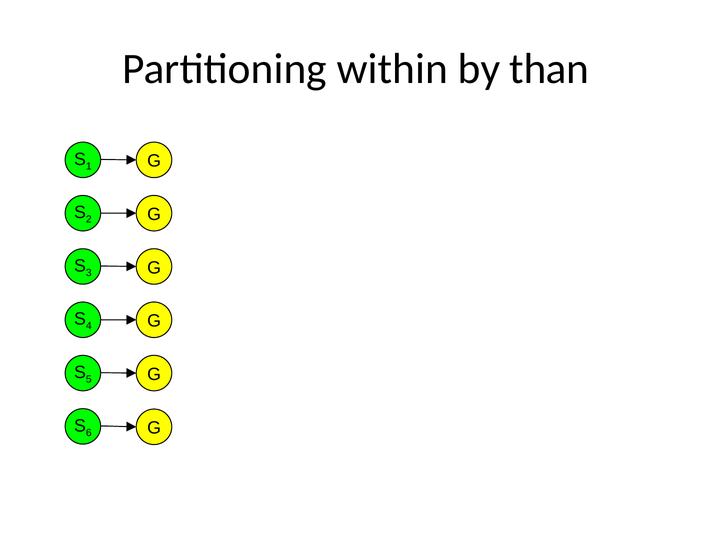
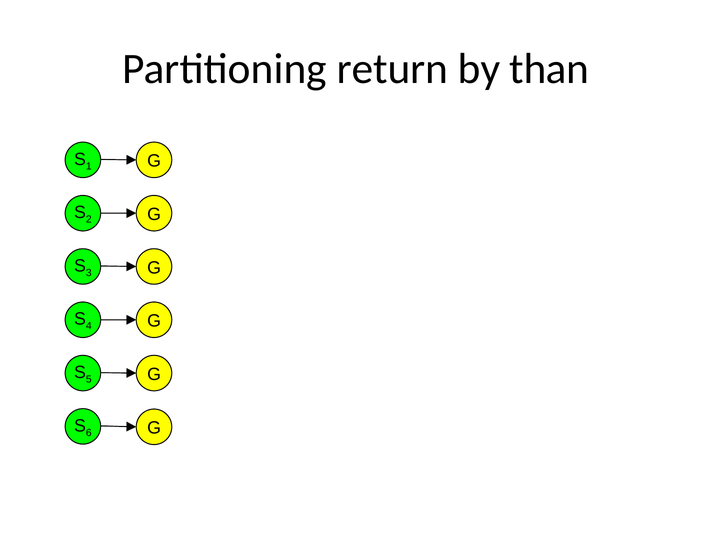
within: within -> return
